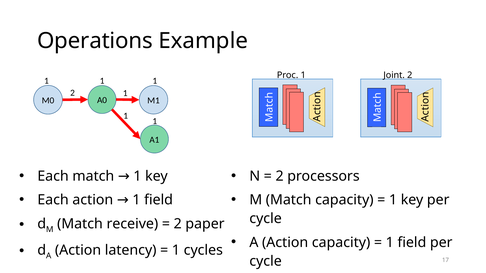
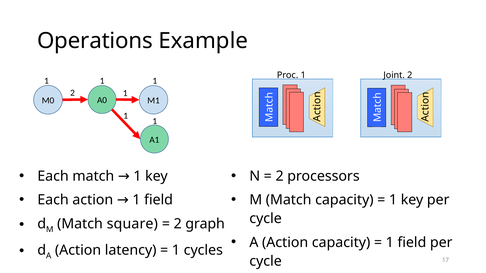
receive: receive -> square
paper: paper -> graph
